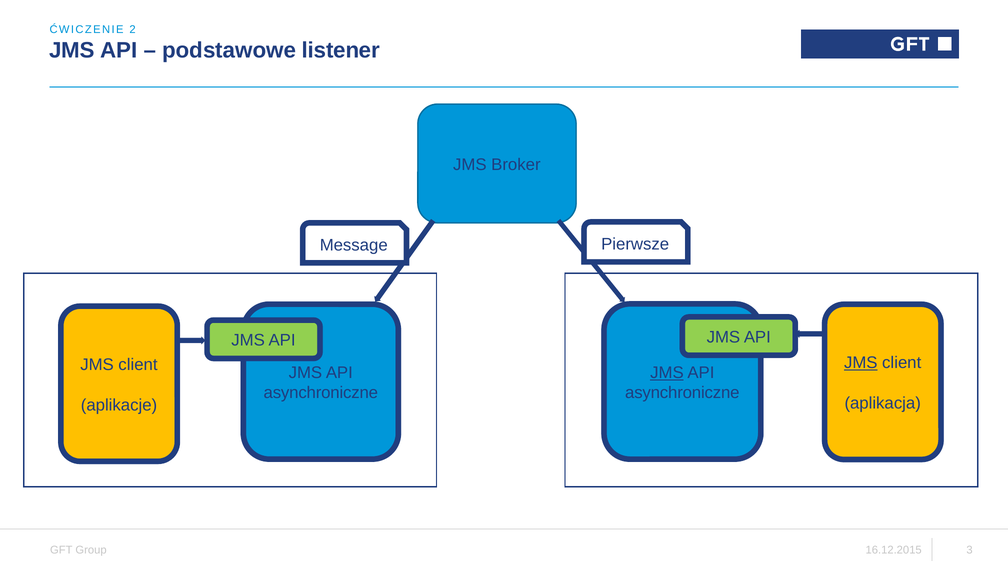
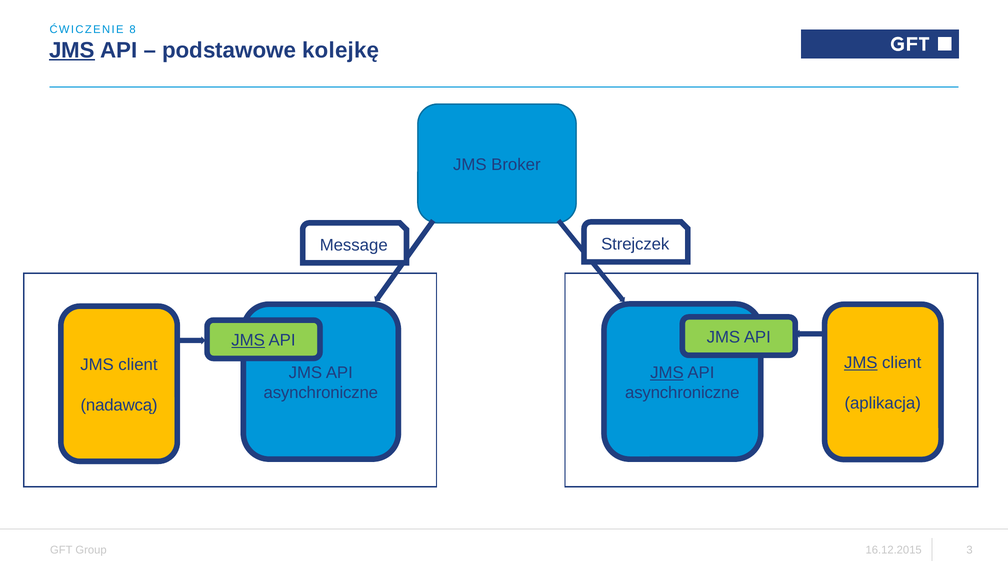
2: 2 -> 8
JMS at (72, 50) underline: none -> present
listener: listener -> kolejkę
Pierwsze: Pierwsze -> Strejczek
JMS at (248, 340) underline: none -> present
aplikacje: aplikacje -> nadawcą
